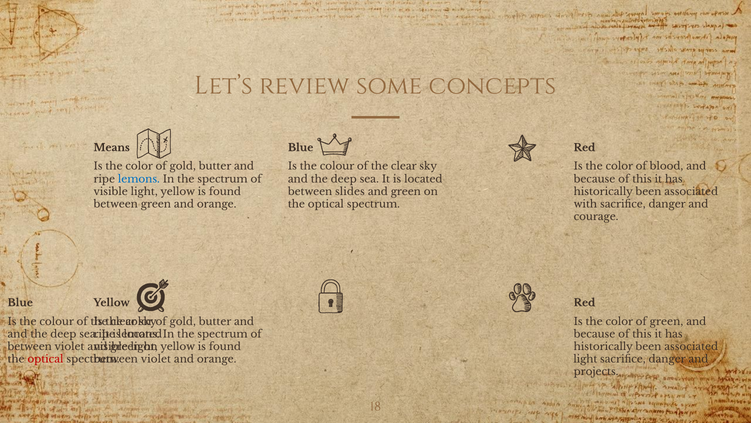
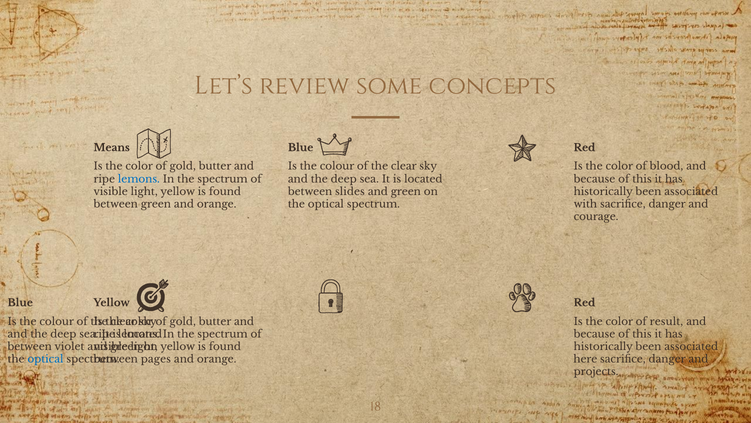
of green: green -> result
optical at (45, 359) colour: red -> blue
violet at (156, 359): violet -> pages
light at (585, 359): light -> here
